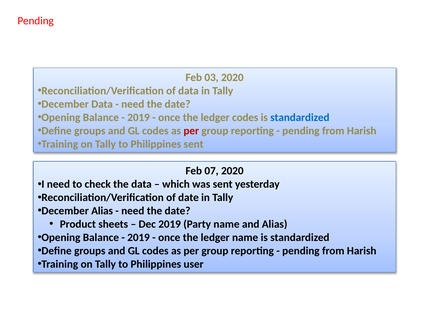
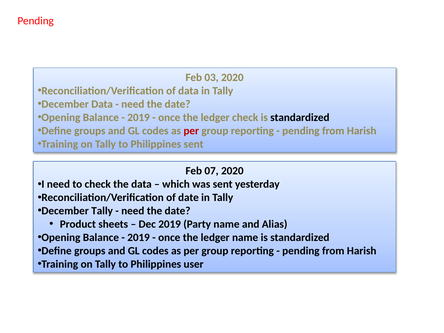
ledger codes: codes -> check
standardized at (300, 117) colour: blue -> black
December Alias: Alias -> Tally
